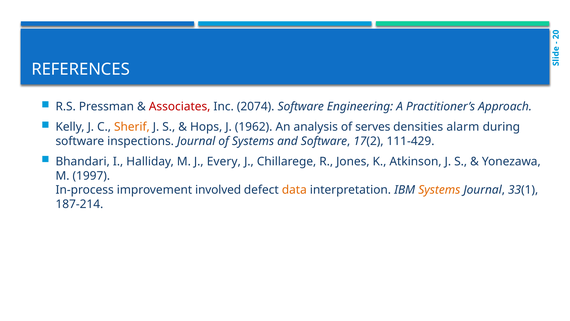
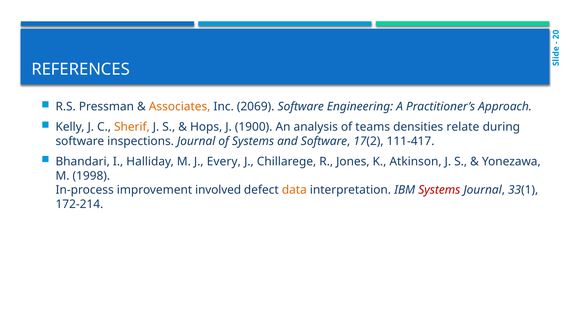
Associates colour: red -> orange
2074: 2074 -> 2069
1962: 1962 -> 1900
serves: serves -> teams
alarm: alarm -> relate
111-429: 111-429 -> 111-417
1997: 1997 -> 1998
Systems at (439, 190) colour: orange -> red
187-214: 187-214 -> 172-214
